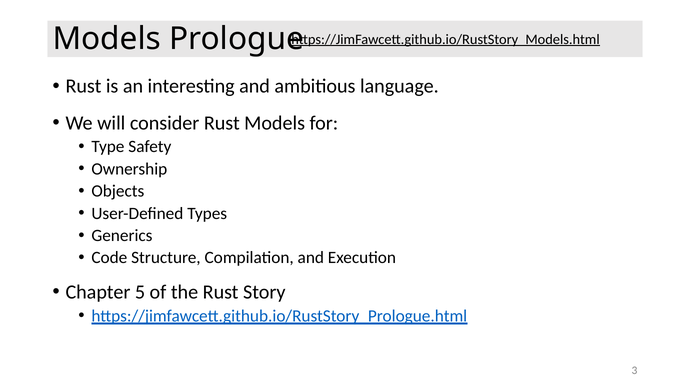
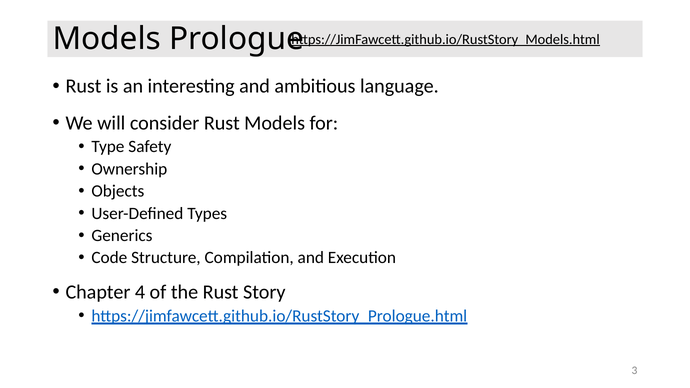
5: 5 -> 4
